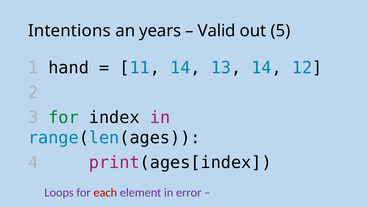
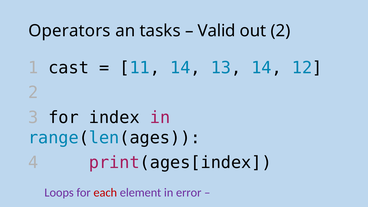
Intentions: Intentions -> Operators
years: years -> tasks
out 5: 5 -> 2
hand: hand -> cast
for at (64, 118) colour: green -> black
